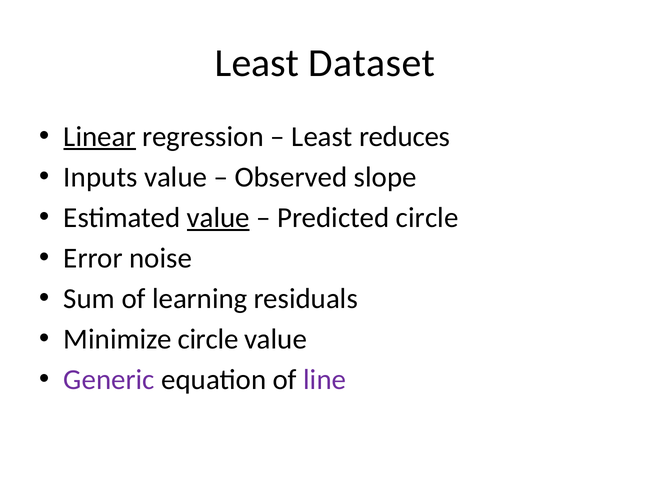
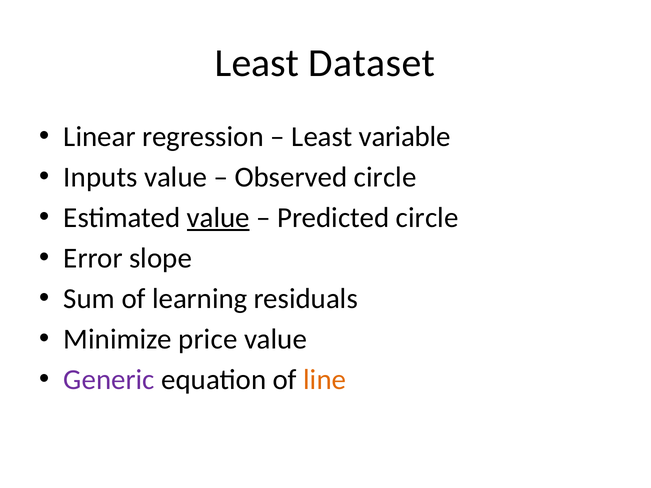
Linear underline: present -> none
reduces: reduces -> variable
Observed slope: slope -> circle
noise: noise -> slope
Minimize circle: circle -> price
line colour: purple -> orange
